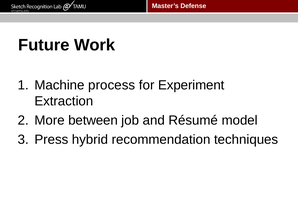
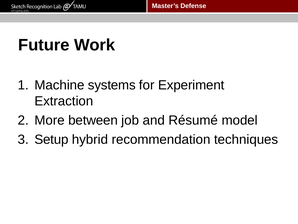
process: process -> systems
Press: Press -> Setup
